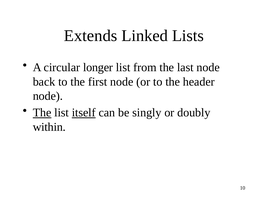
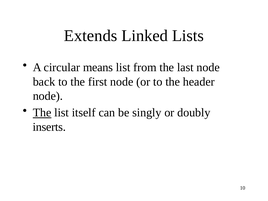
longer: longer -> means
itself underline: present -> none
within: within -> inserts
